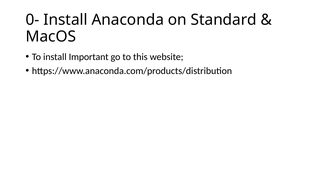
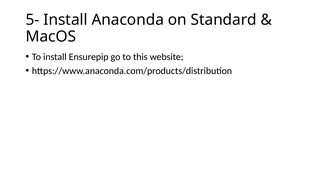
0-: 0- -> 5-
Important: Important -> Ensurepip
